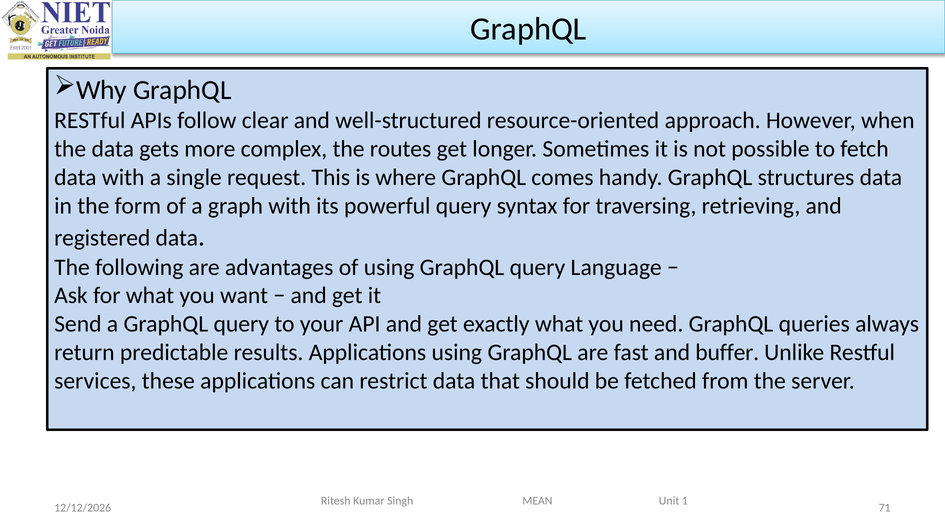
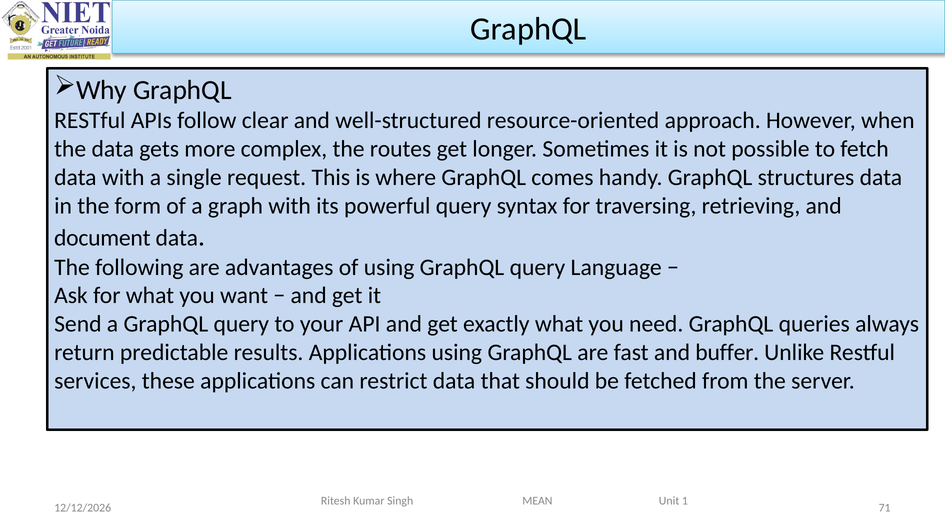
registered: registered -> document
